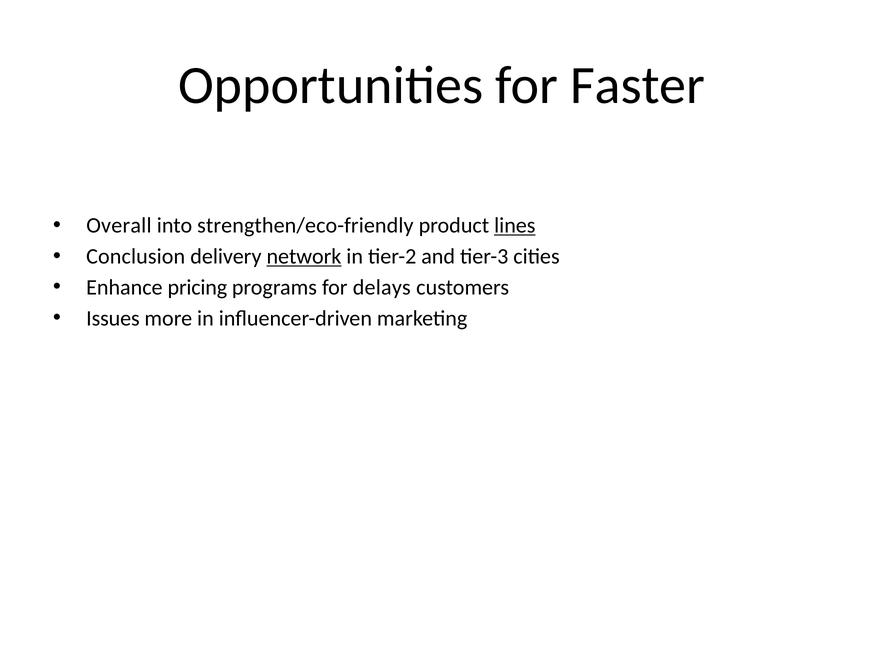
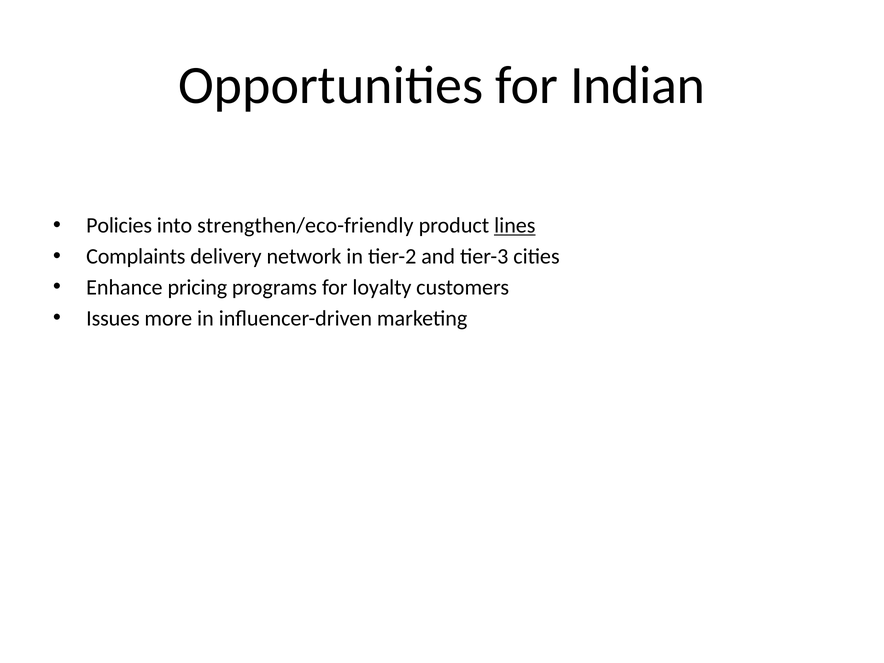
Faster: Faster -> Indian
Overall: Overall -> Policies
Conclusion: Conclusion -> Complaints
network underline: present -> none
delays: delays -> loyalty
